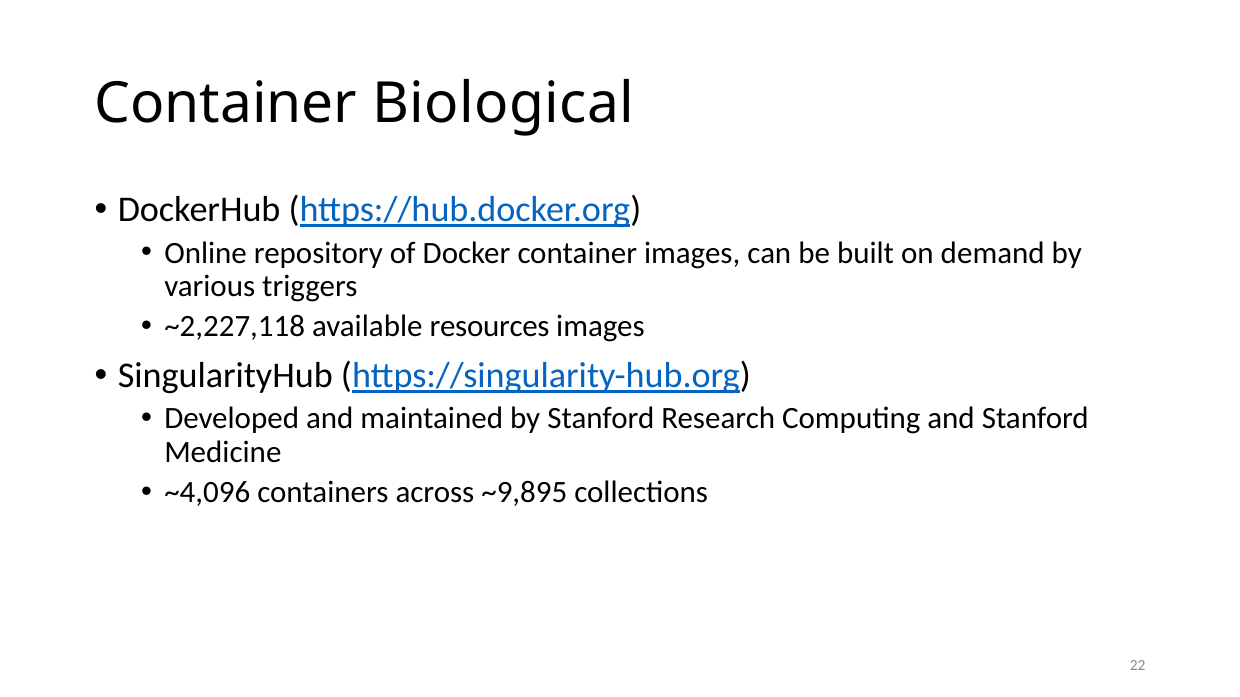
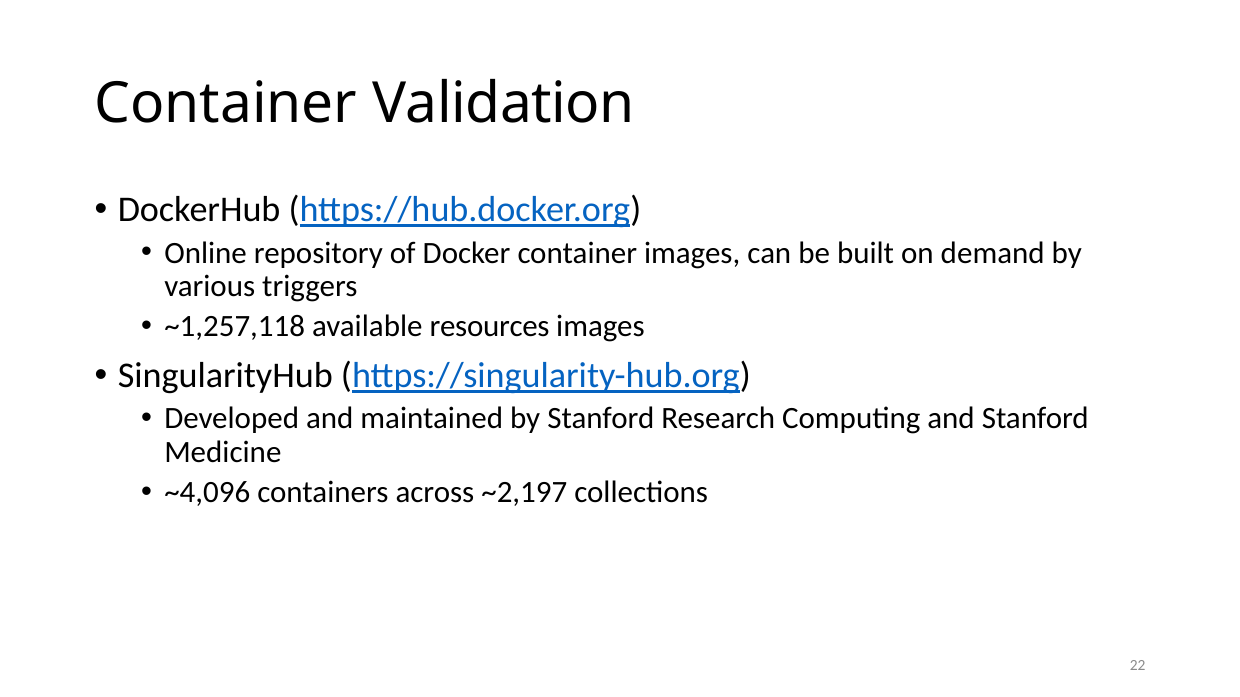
Biological: Biological -> Validation
~2,227,118: ~2,227,118 -> ~1,257,118
~9,895: ~9,895 -> ~2,197
